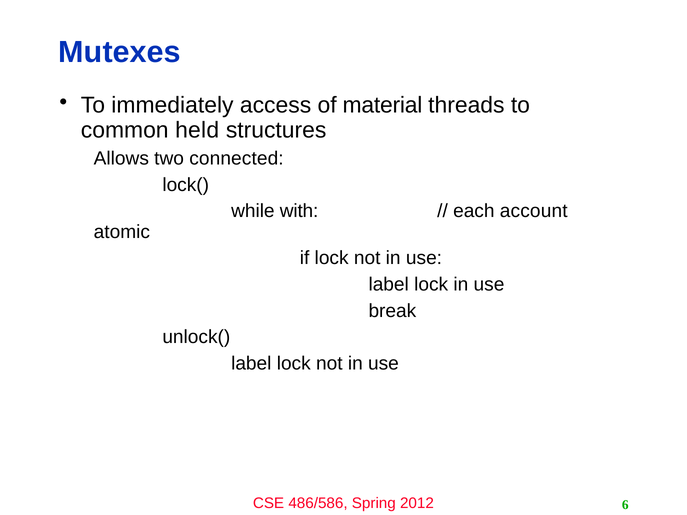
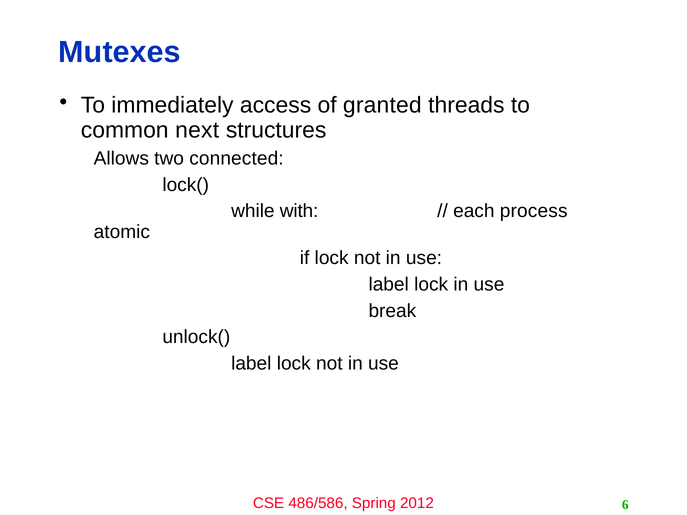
material: material -> granted
held: held -> next
account: account -> process
